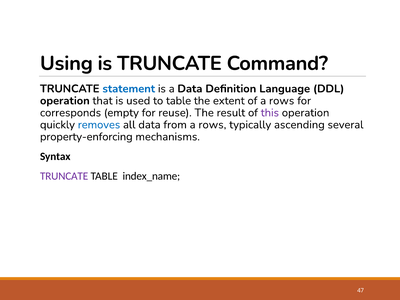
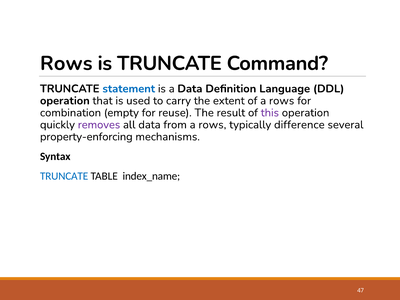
Using at (66, 63): Using -> Rows
to table: table -> carry
corresponds: corresponds -> combination
removes colour: blue -> purple
ascending: ascending -> difference
TRUNCATE at (64, 176) colour: purple -> blue
